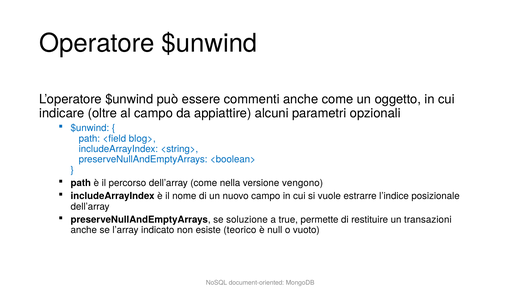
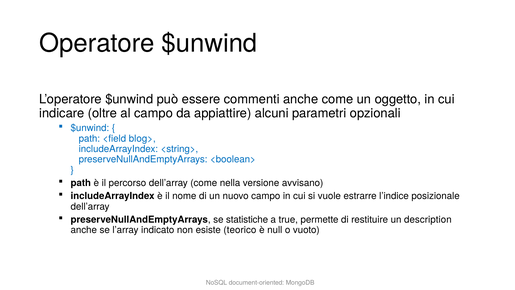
vengono: vengono -> avvisano
soluzione: soluzione -> statistiche
transazioni: transazioni -> description
